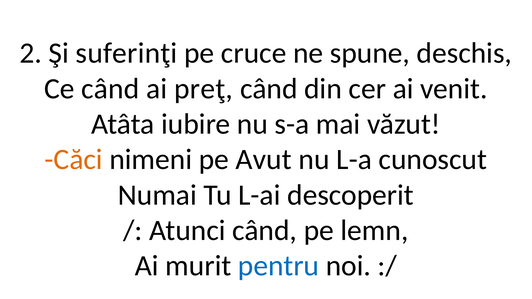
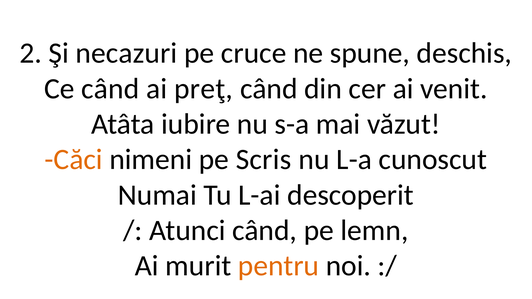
suferinţi: suferinţi -> necazuri
Avut: Avut -> Scris
pentru colour: blue -> orange
